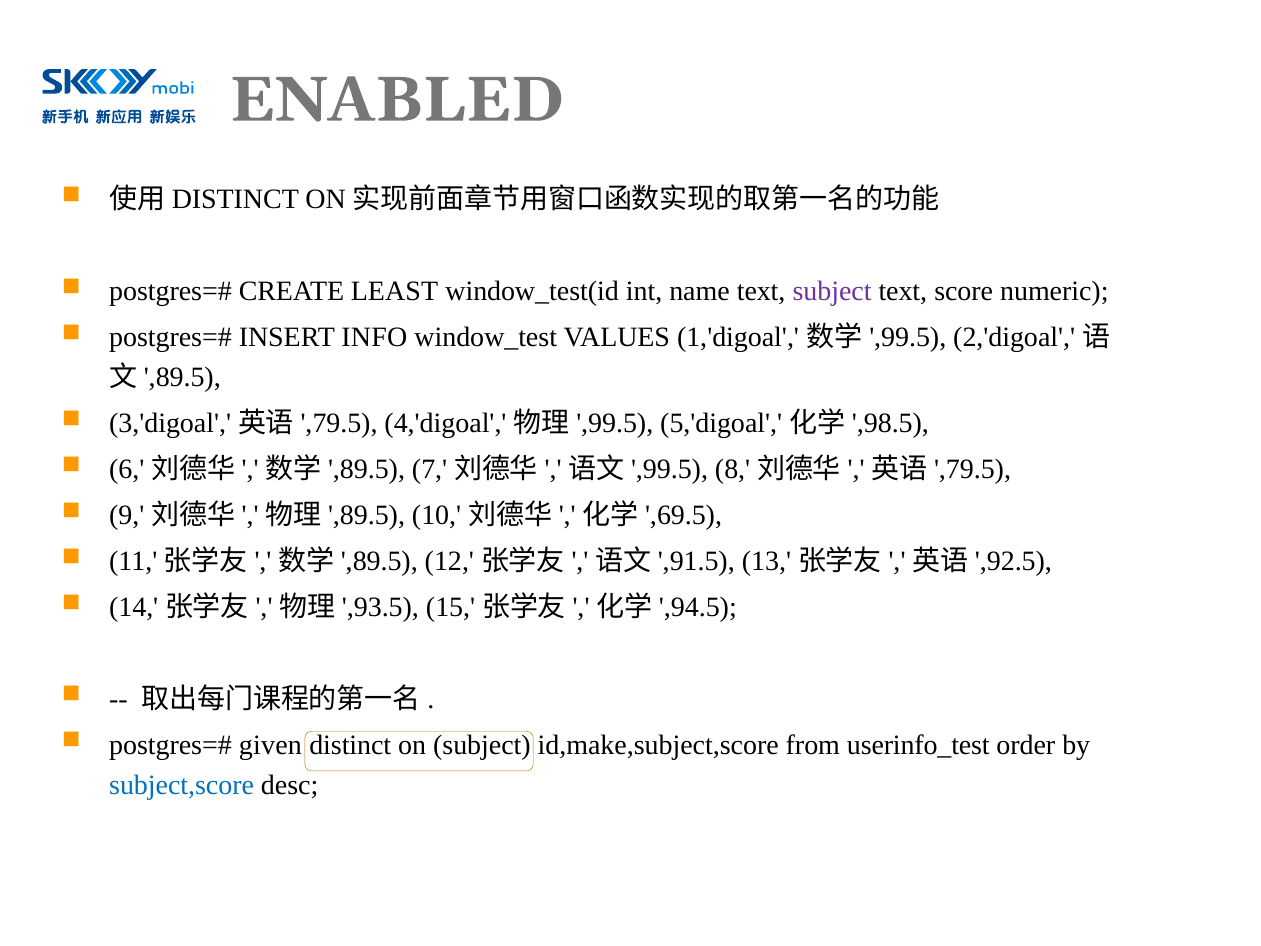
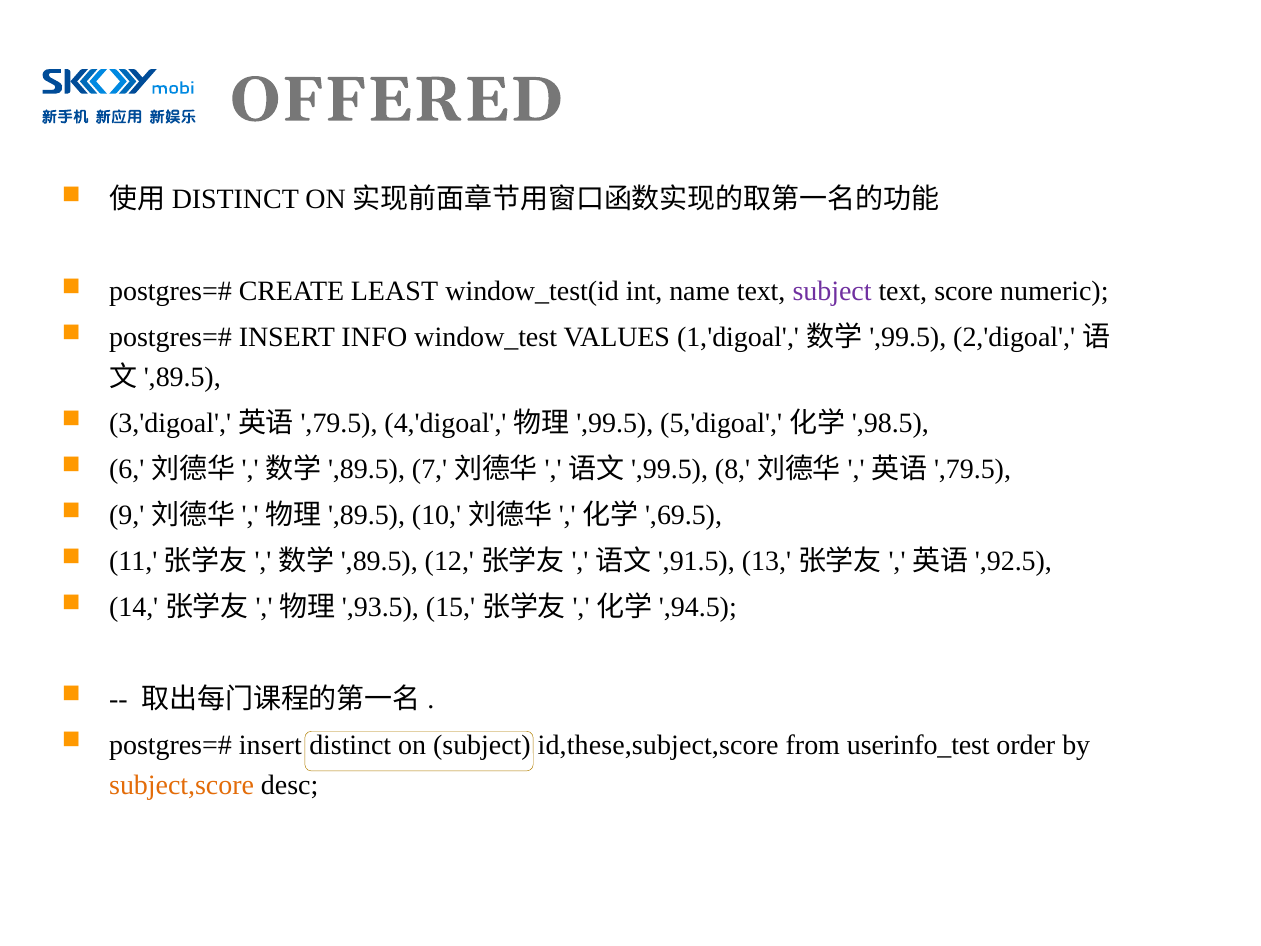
ENABLED: ENABLED -> OFFERED
given at (270, 745): given -> insert
id,make,subject,score: id,make,subject,score -> id,these,subject,score
subject,score colour: blue -> orange
